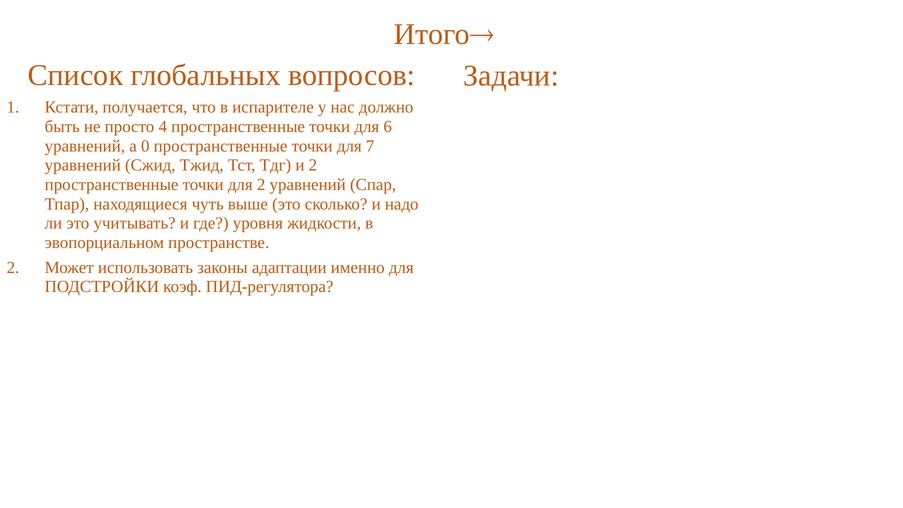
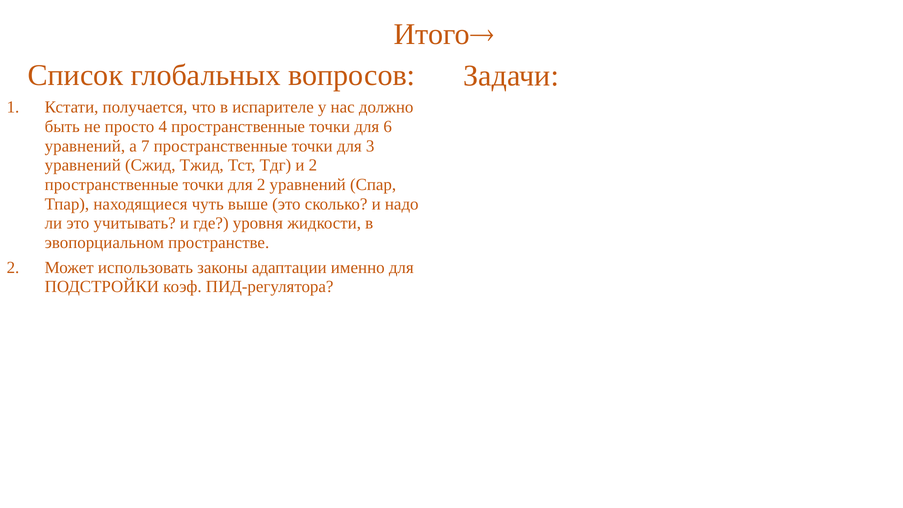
0: 0 -> 7
7: 7 -> 3
